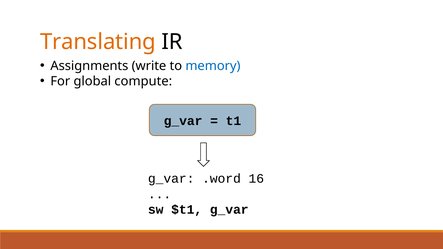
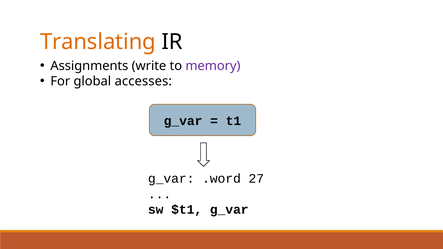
memory colour: blue -> purple
compute: compute -> accesses
16: 16 -> 27
